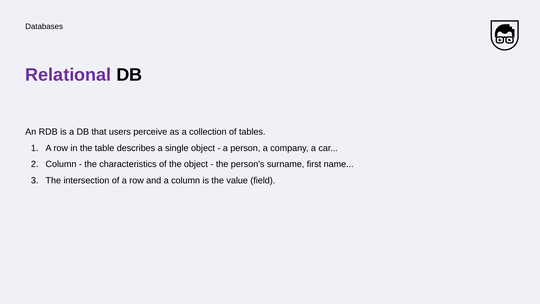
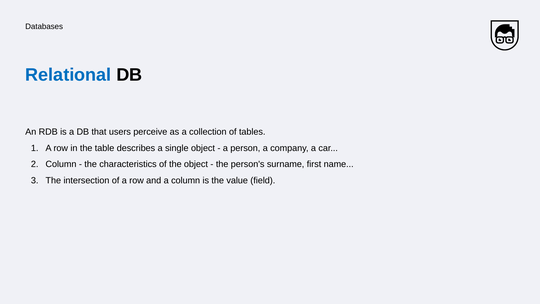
Relational colour: purple -> blue
